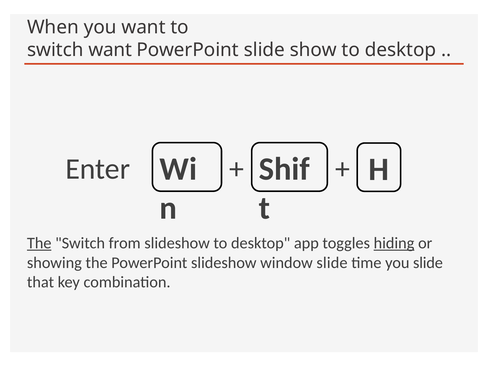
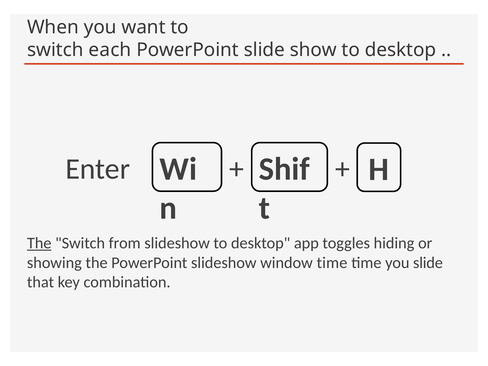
switch want: want -> each
hiding underline: present -> none
window slide: slide -> time
